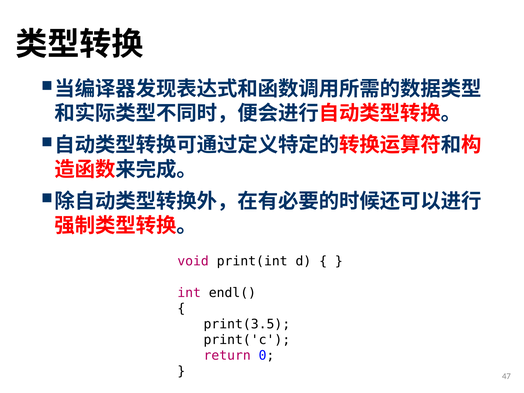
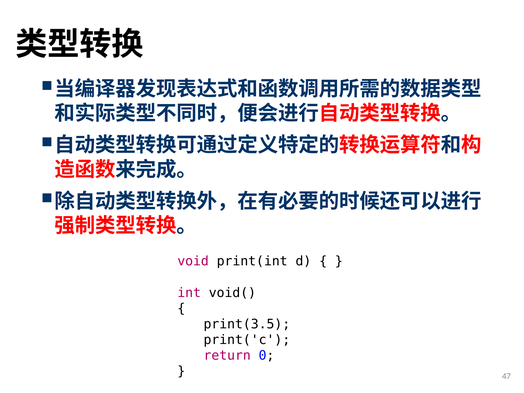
endl(: endl( -> void(
